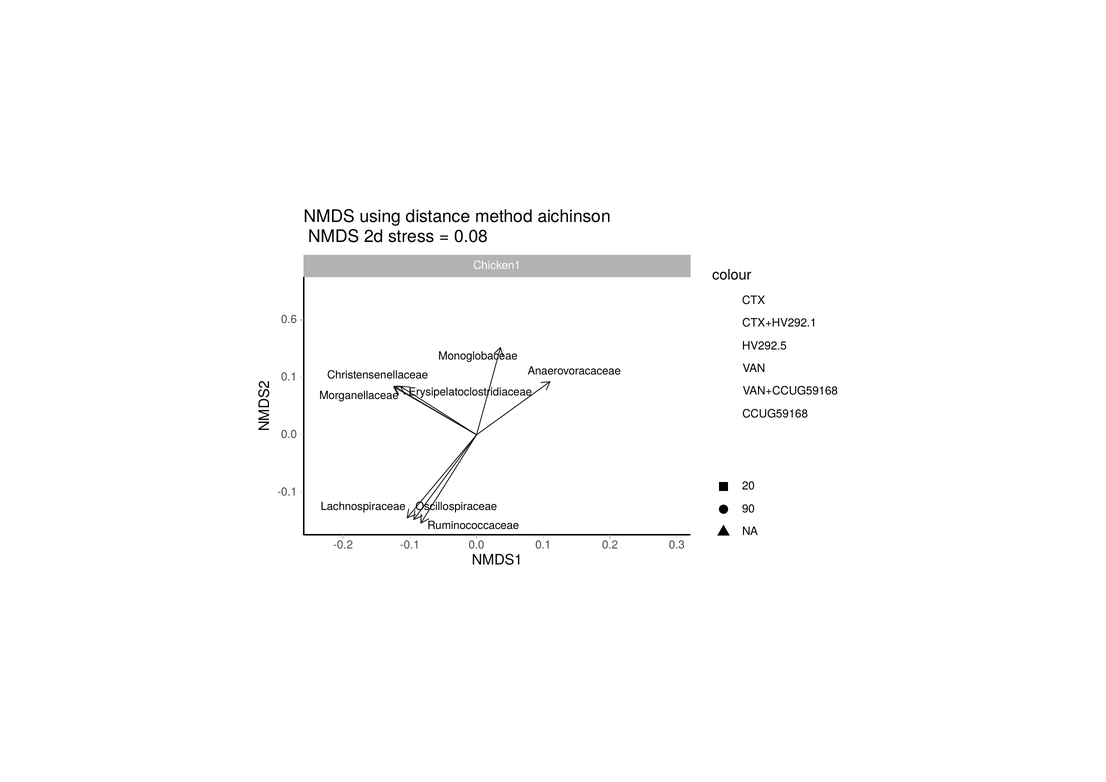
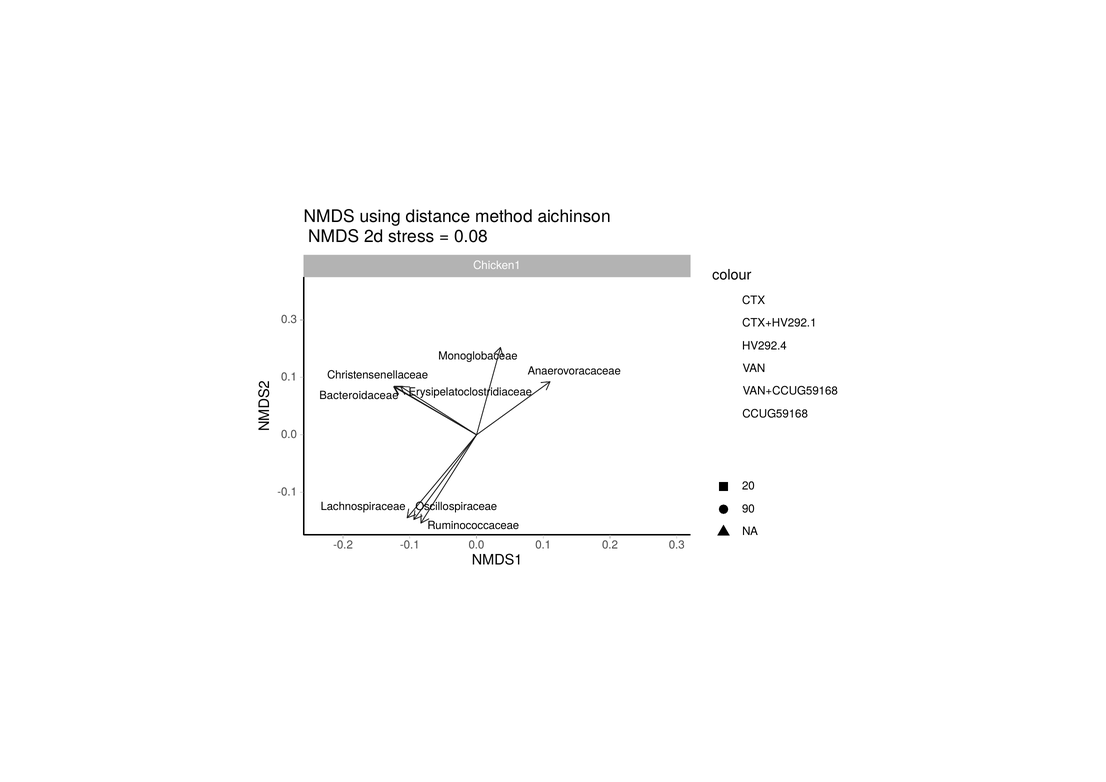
0.6 at (289, 320): 0.6 -> 0.3
HV292.5: HV292.5 -> HV292.4
Morganellaceae: Morganellaceae -> Bacteroidaceae
